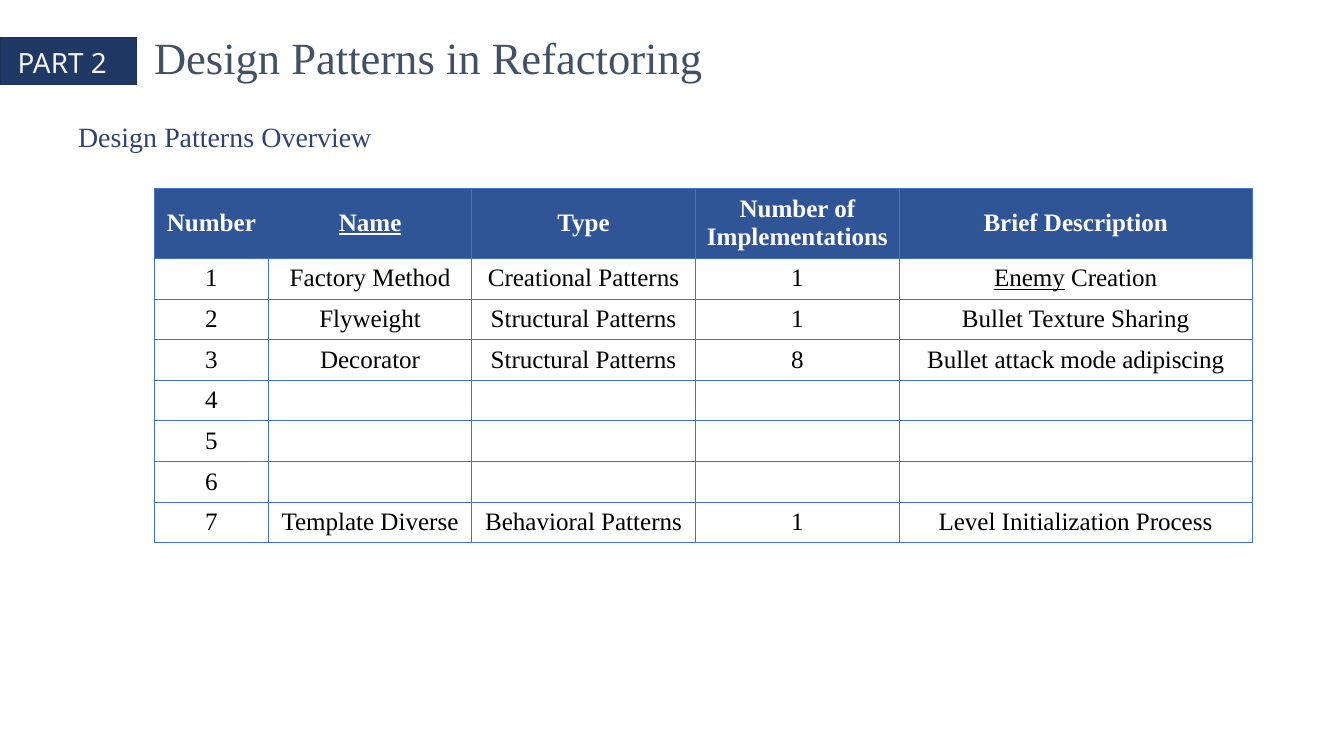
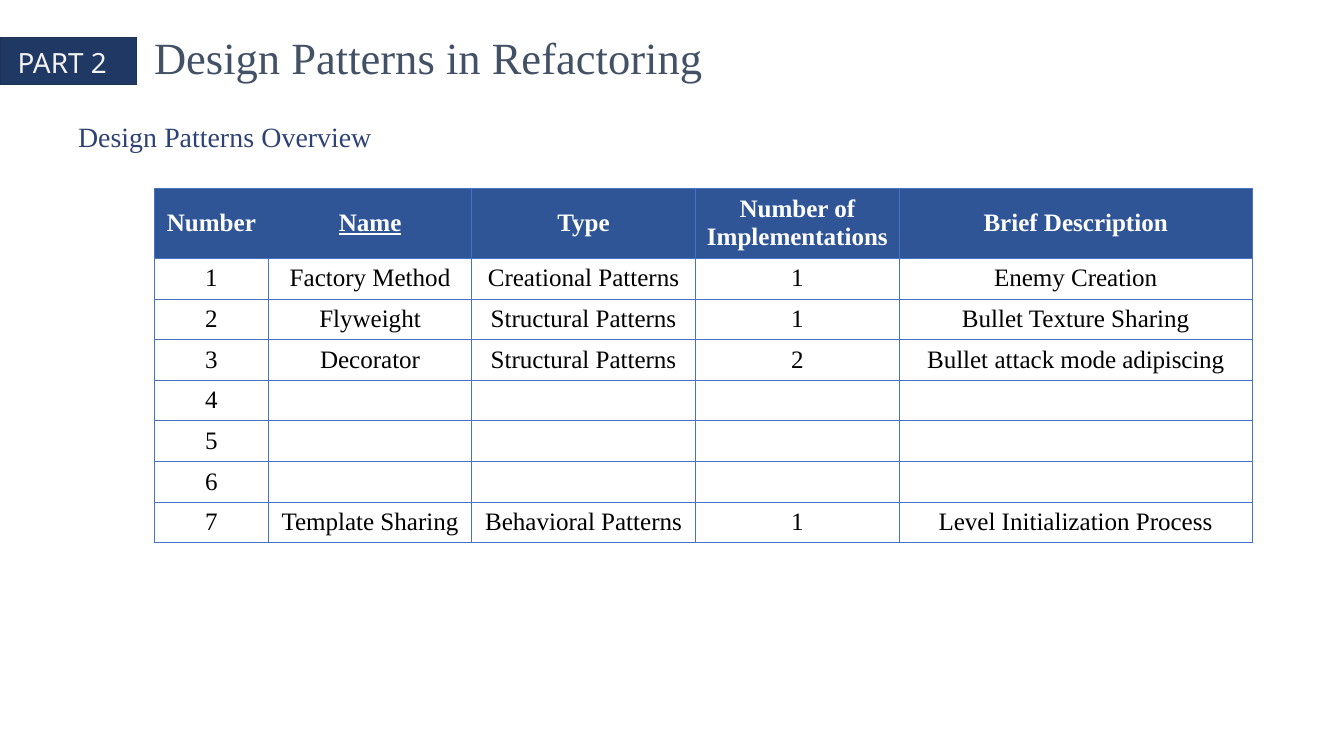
Enemy underline: present -> none
Patterns 8: 8 -> 2
Template Diverse: Diverse -> Sharing
